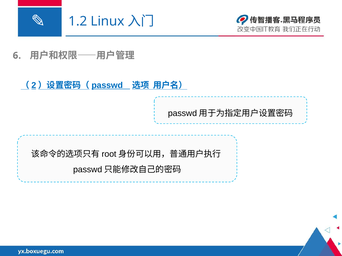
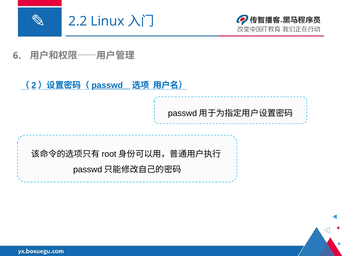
1.2: 1.2 -> 2.2
